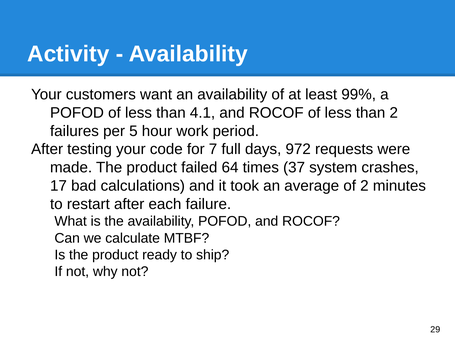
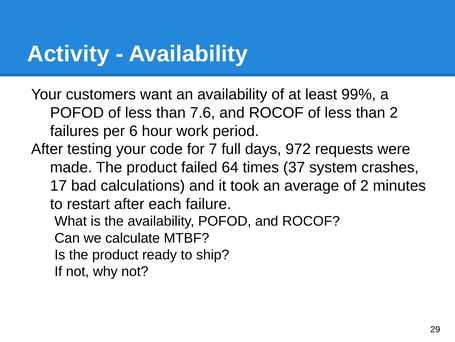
4.1: 4.1 -> 7.6
5: 5 -> 6
